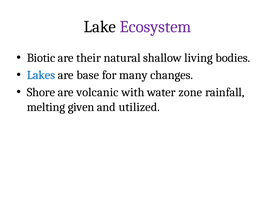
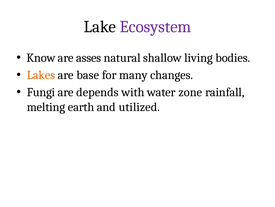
Biotic: Biotic -> Know
their: their -> asses
Lakes colour: blue -> orange
Shore: Shore -> Fungi
volcanic: volcanic -> depends
given: given -> earth
